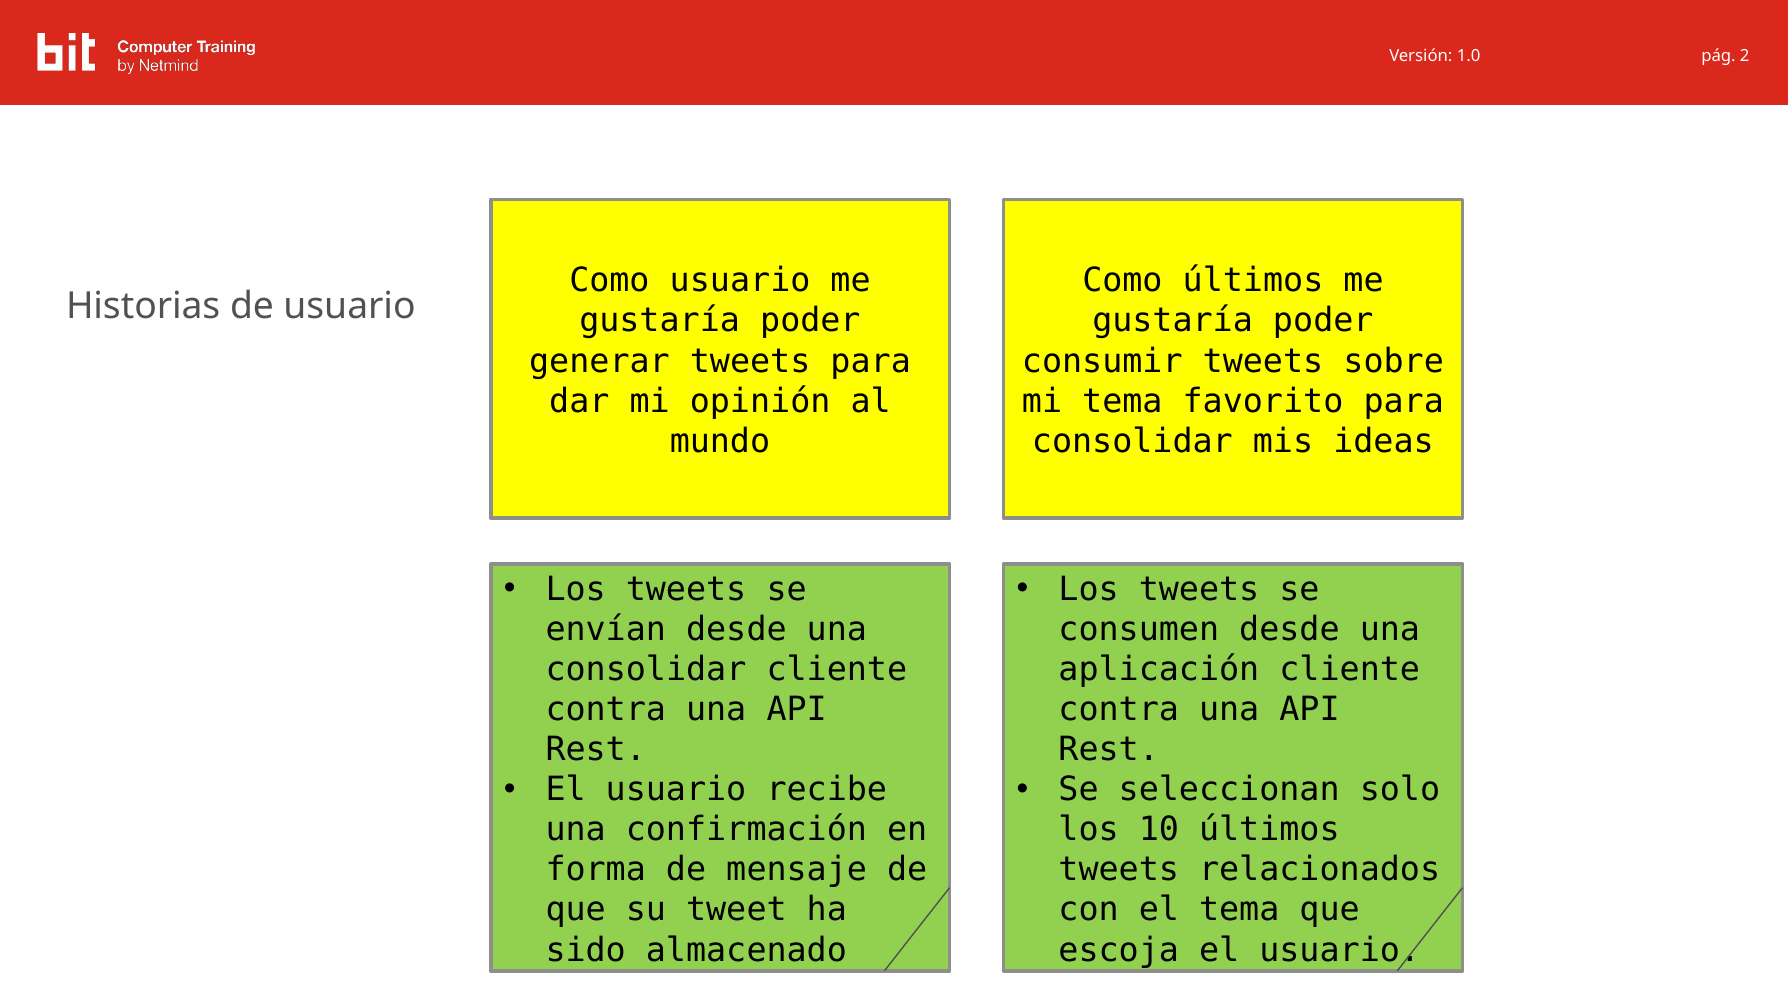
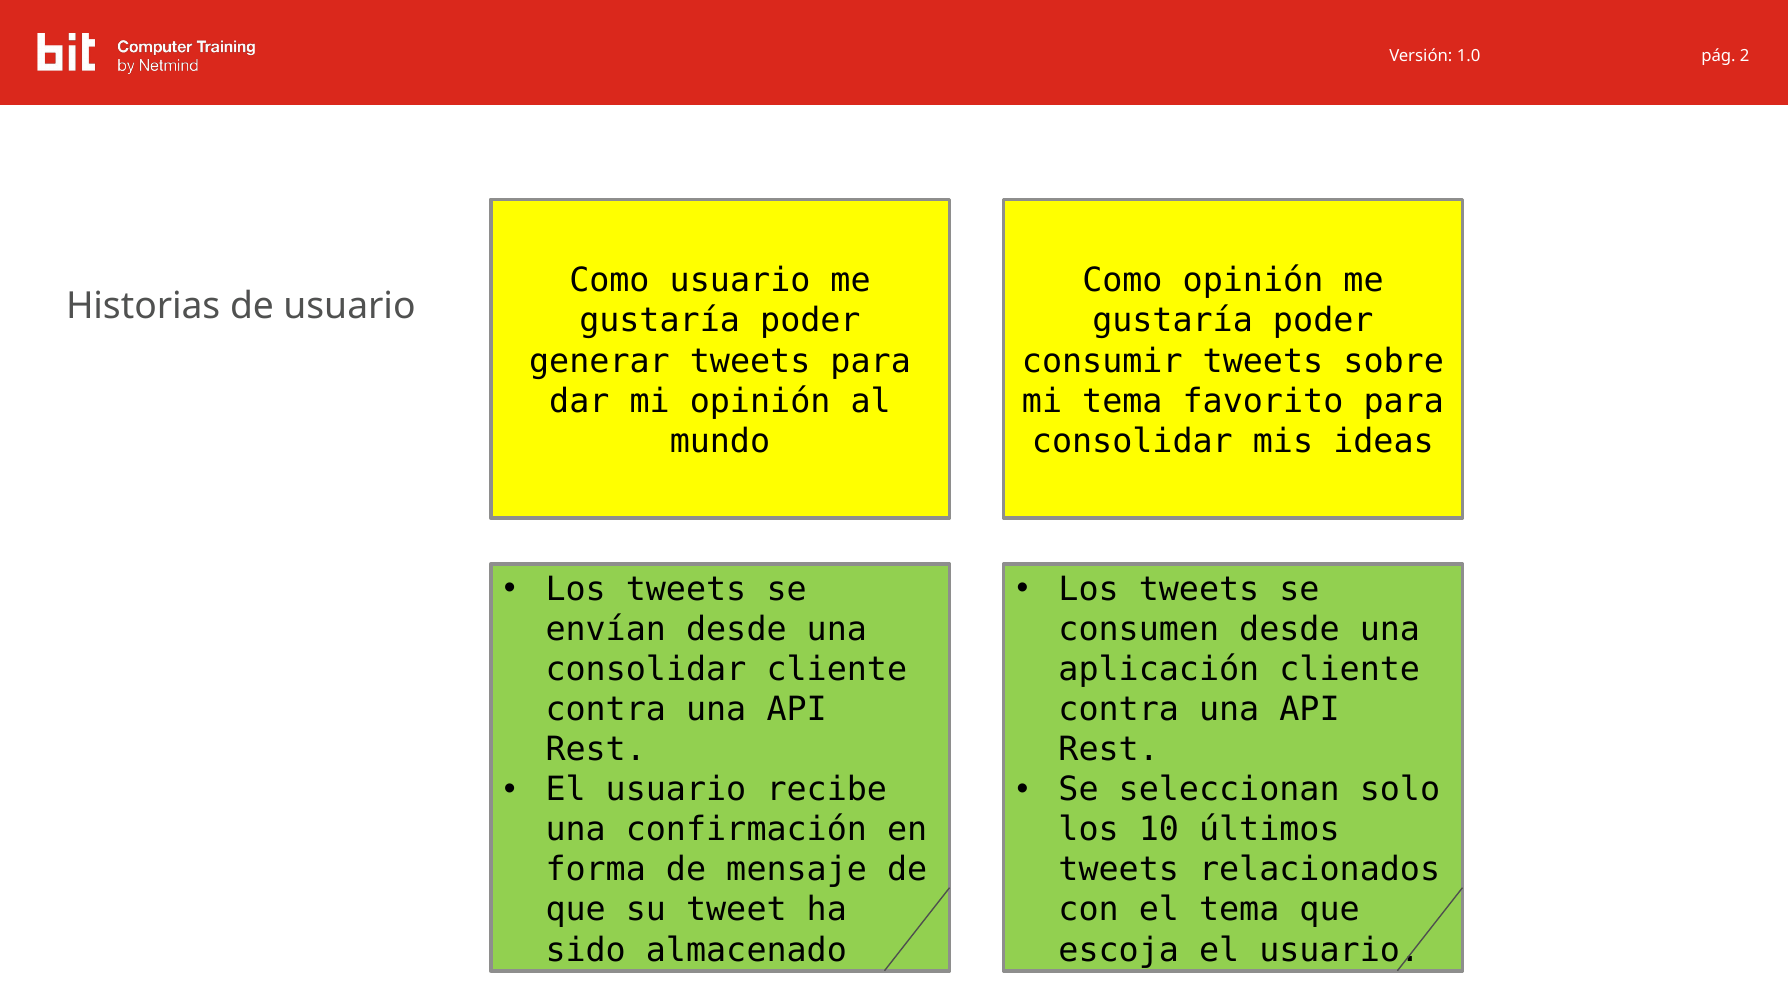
Como últimos: últimos -> opinión
